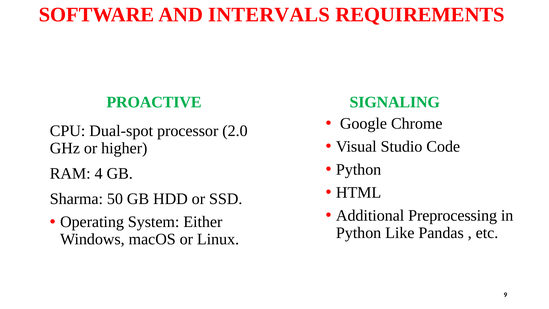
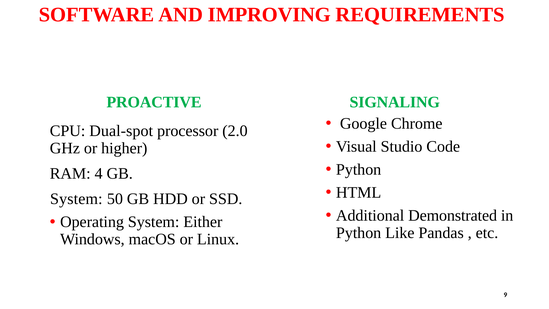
INTERVALS: INTERVALS -> IMPROVING
Sharma at (76, 199): Sharma -> System
Preprocessing: Preprocessing -> Demonstrated
